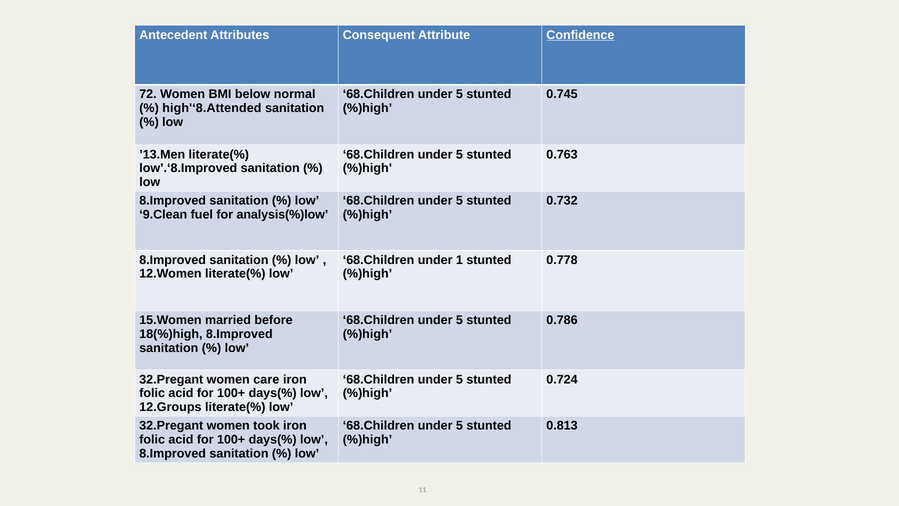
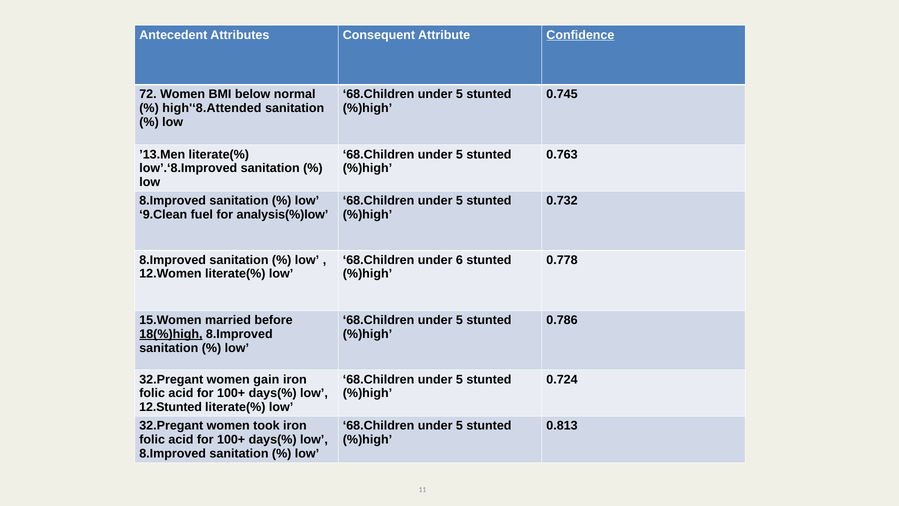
1: 1 -> 6
18(%)high underline: none -> present
care: care -> gain
12.Groups: 12.Groups -> 12.Stunted
